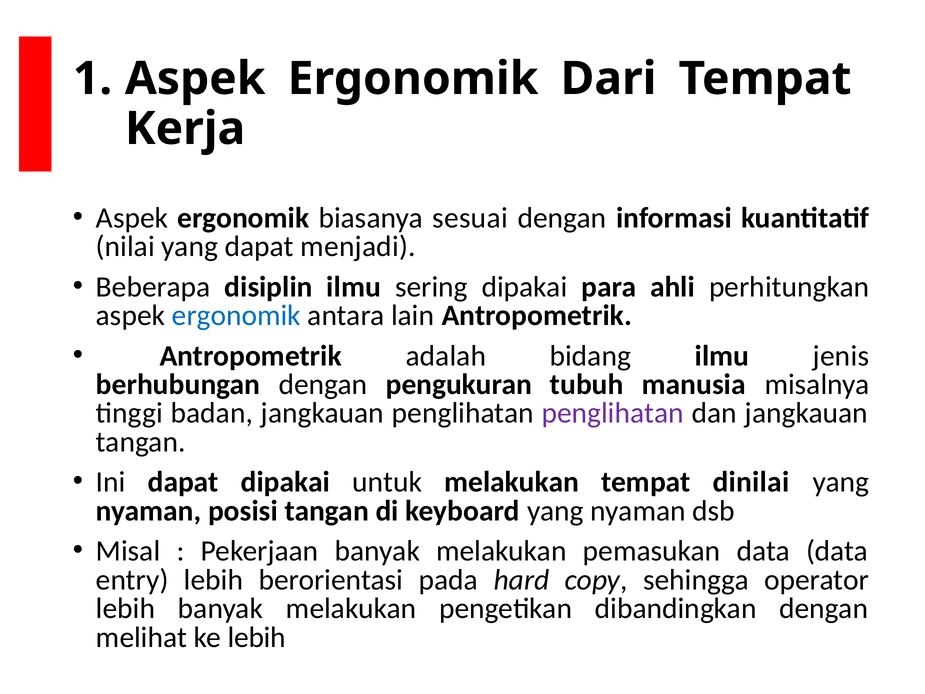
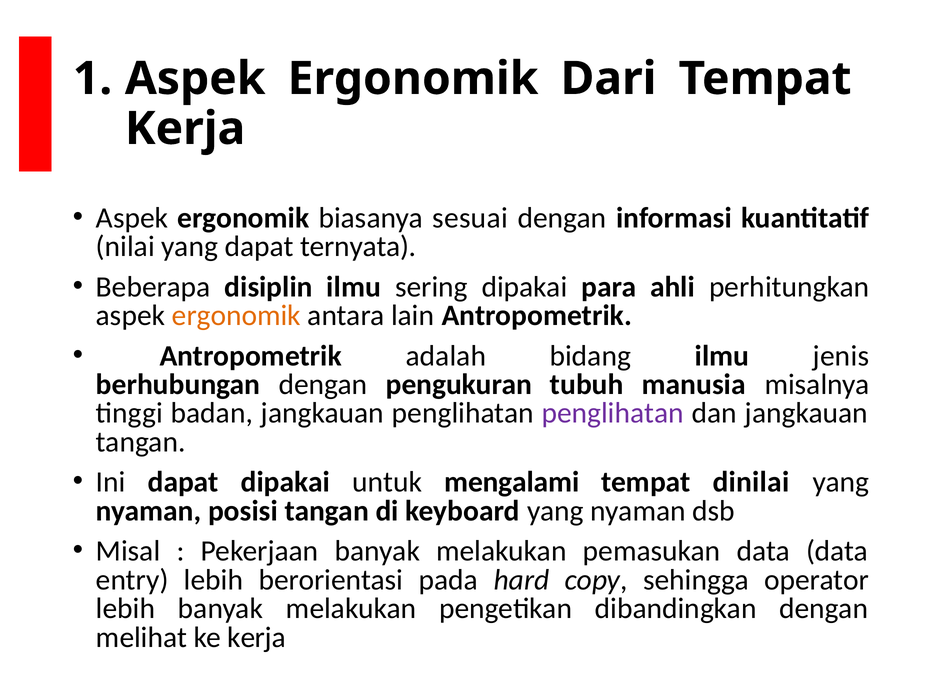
menjadi: menjadi -> ternyata
ergonomik at (236, 315) colour: blue -> orange
untuk melakukan: melakukan -> mengalami
ke lebih: lebih -> kerja
